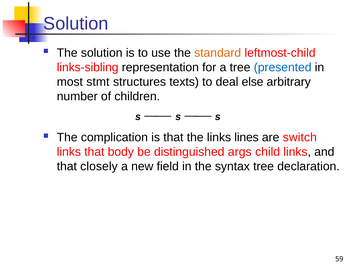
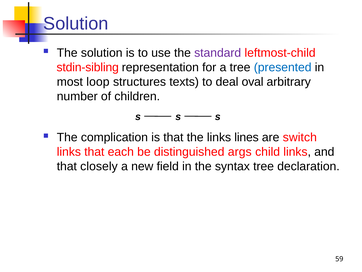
standard colour: orange -> purple
links-sibling: links-sibling -> stdin-sibling
stmt: stmt -> loop
else: else -> oval
body: body -> each
